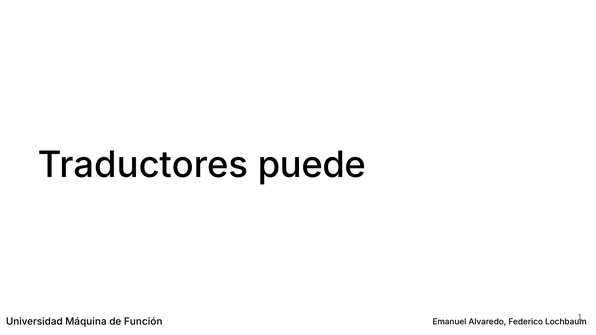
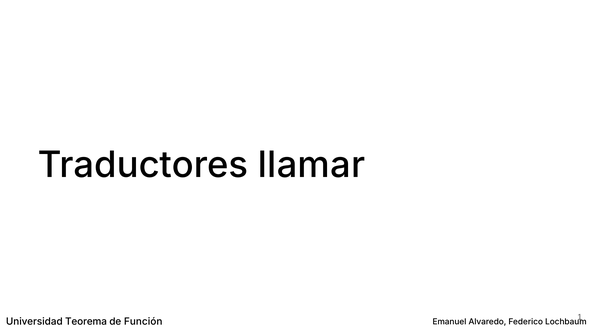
puede: puede -> llamar
Máquina: Máquina -> Teorema
